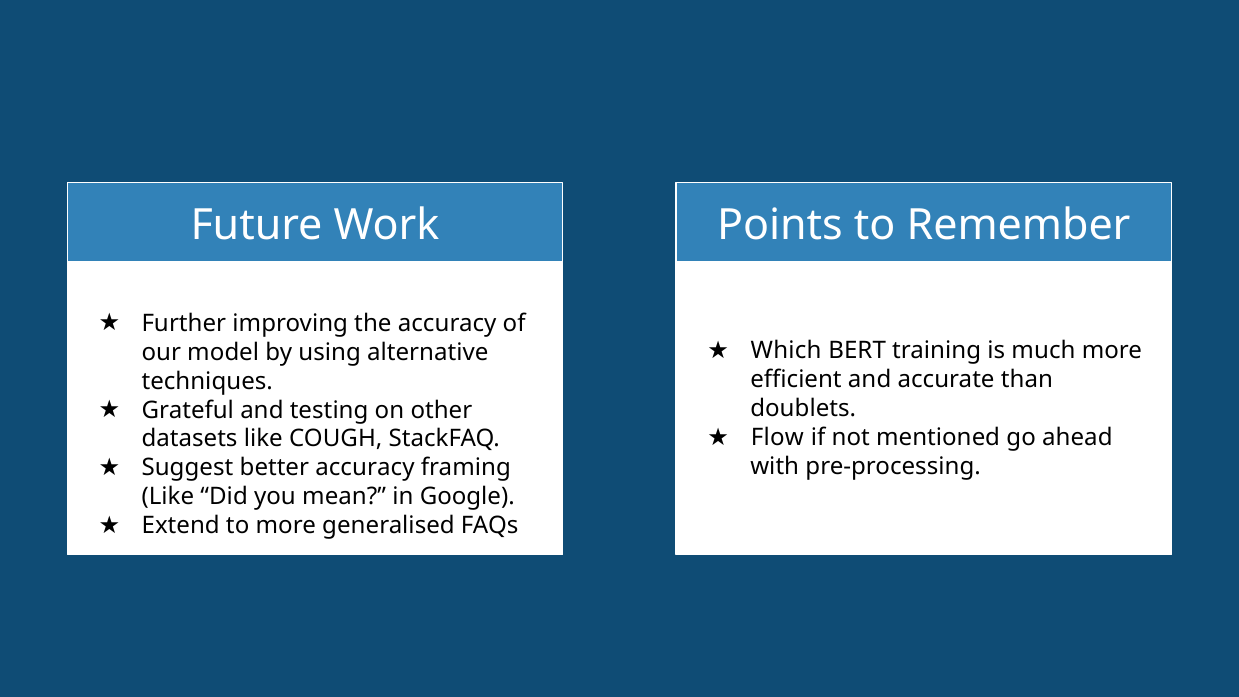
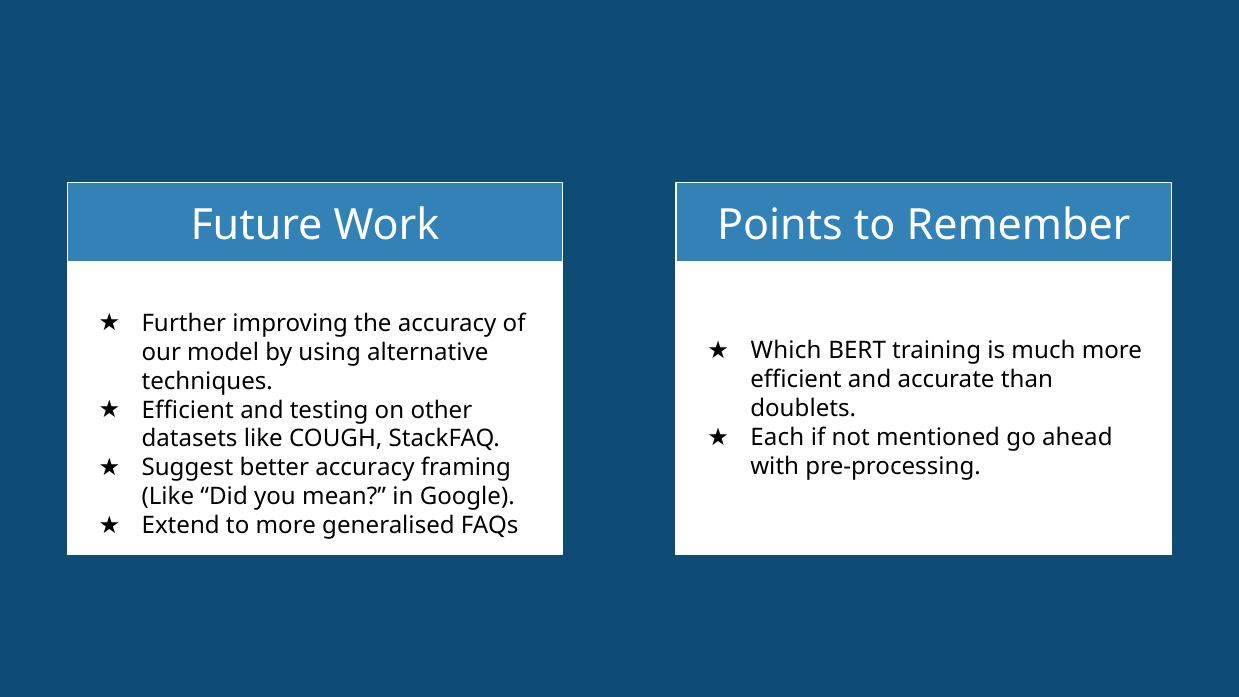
Grateful at (188, 410): Grateful -> Efficient
Flow: Flow -> Each
